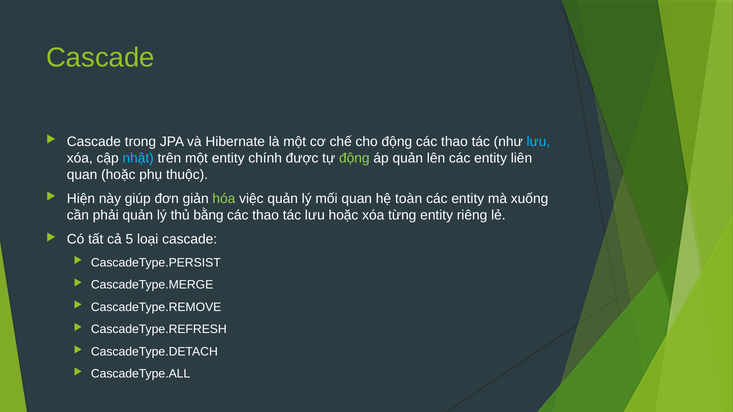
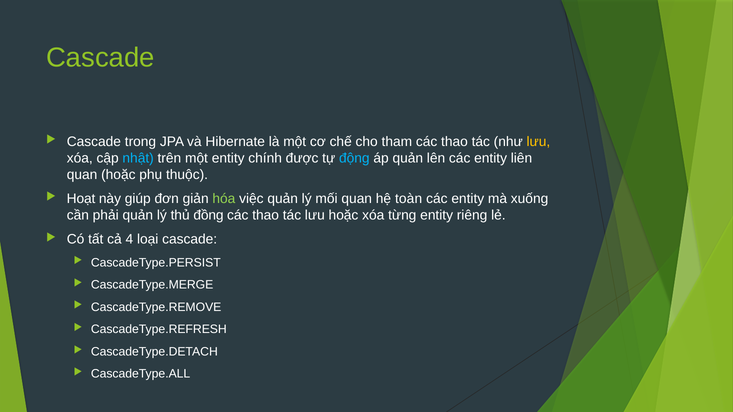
cho động: động -> tham
lưu at (538, 142) colour: light blue -> yellow
động at (354, 158) colour: light green -> light blue
Hiện: Hiện -> Hoạt
bằng: bằng -> đồng
5: 5 -> 4
